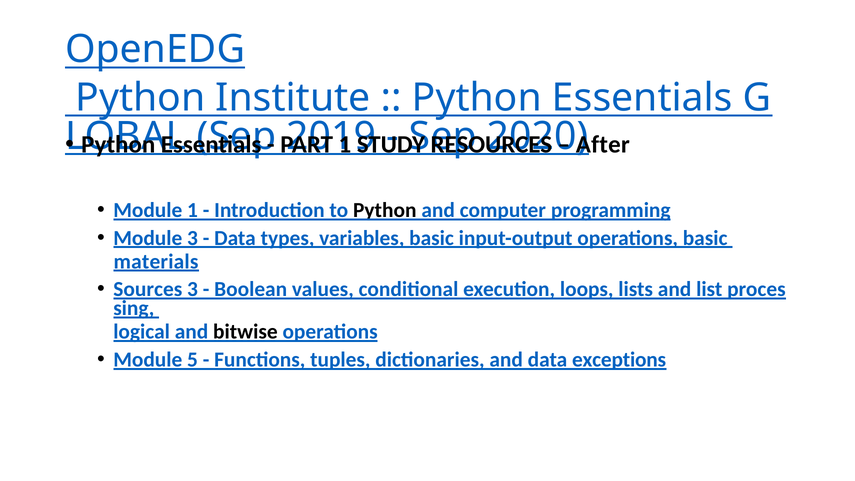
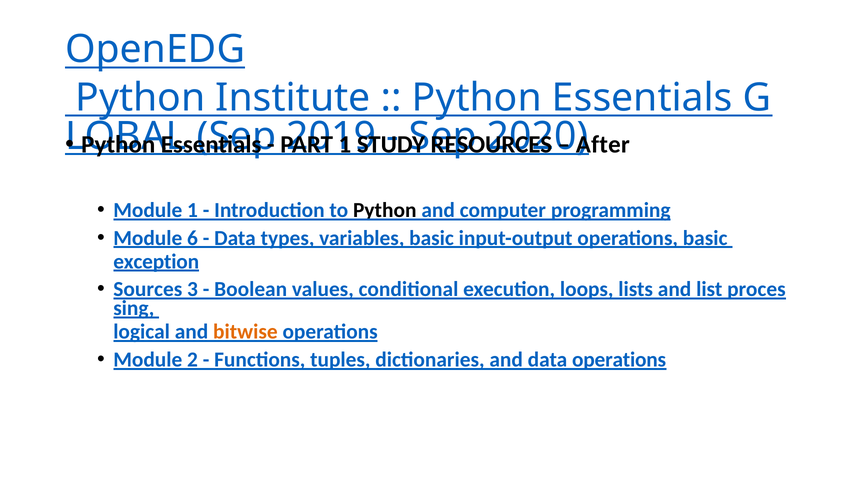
Module 3: 3 -> 6
materials: materials -> exception
bitwise colour: black -> orange
5: 5 -> 2
data exceptions: exceptions -> operations
